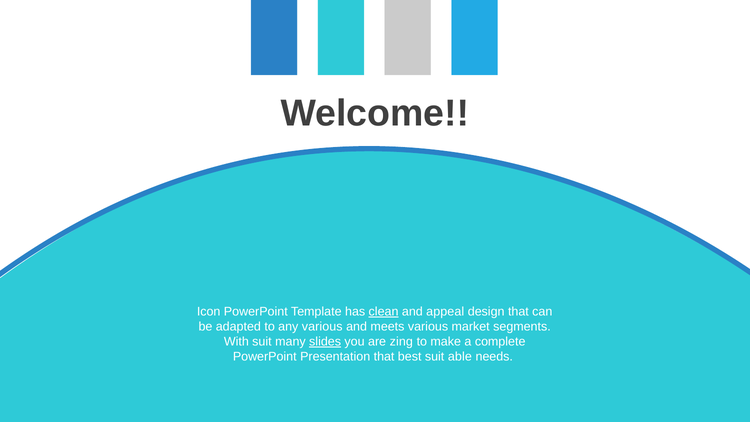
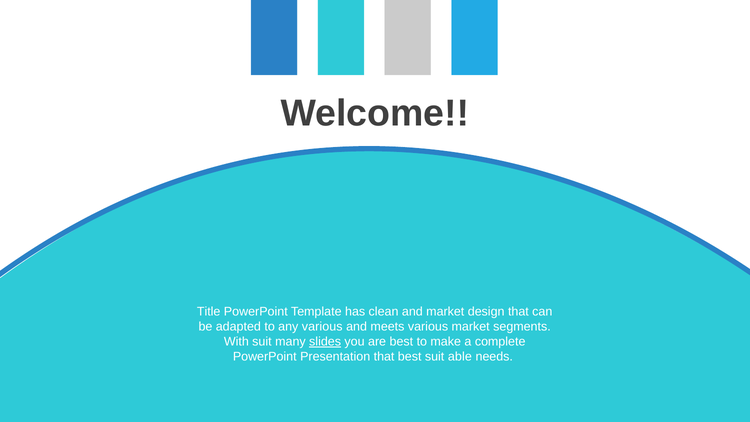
Icon: Icon -> Title
clean underline: present -> none
and appeal: appeal -> market
are zing: zing -> best
